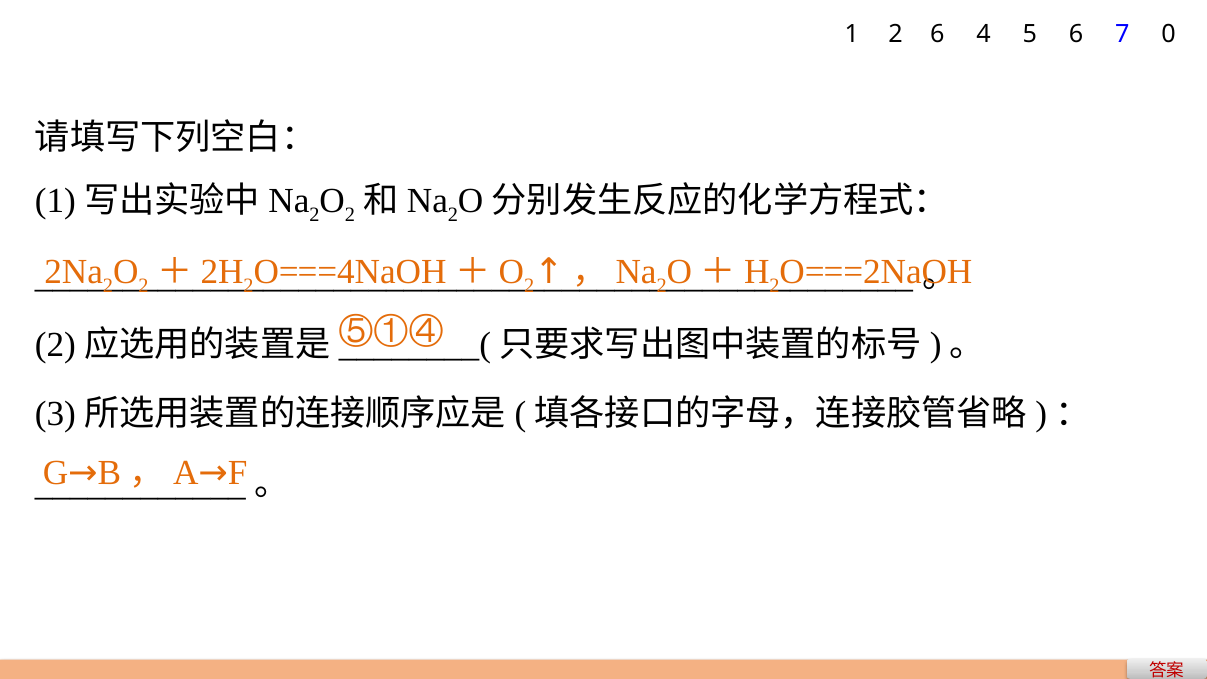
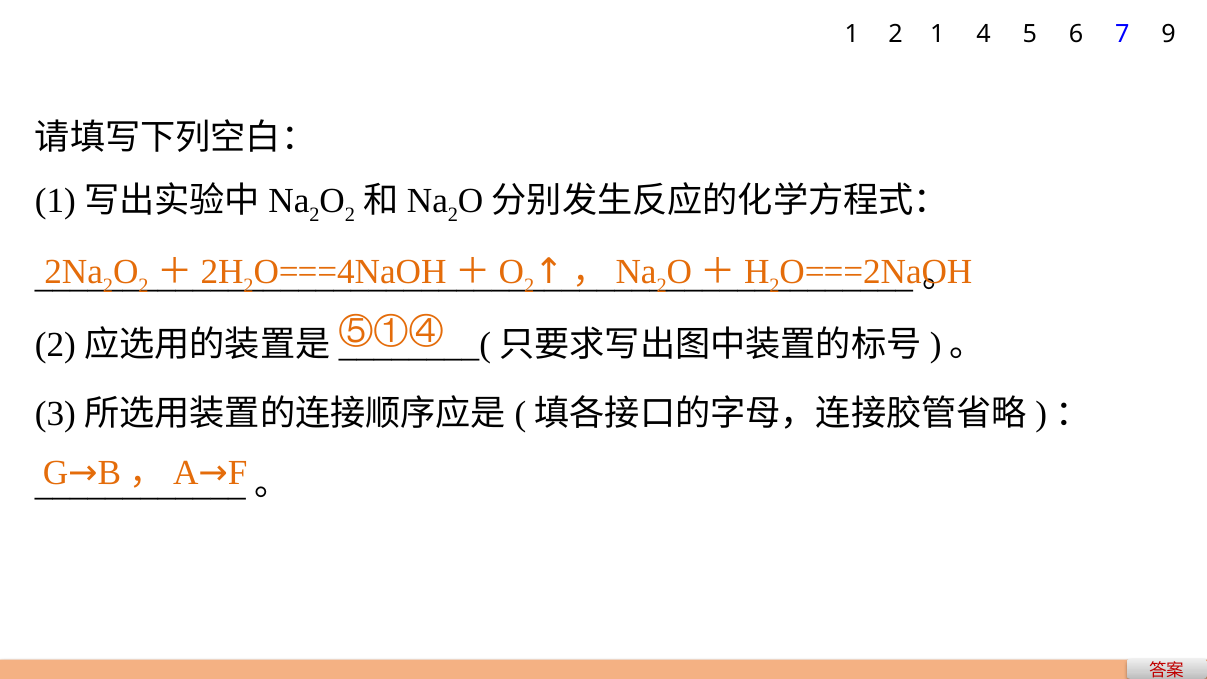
2 6: 6 -> 1
0: 0 -> 9
